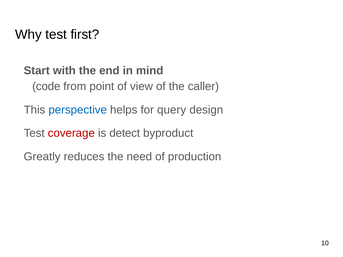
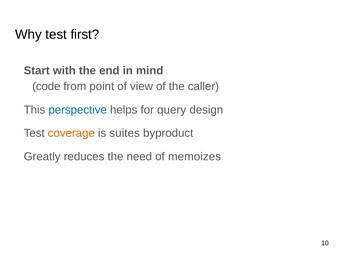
coverage colour: red -> orange
detect: detect -> suites
production: production -> memoizes
